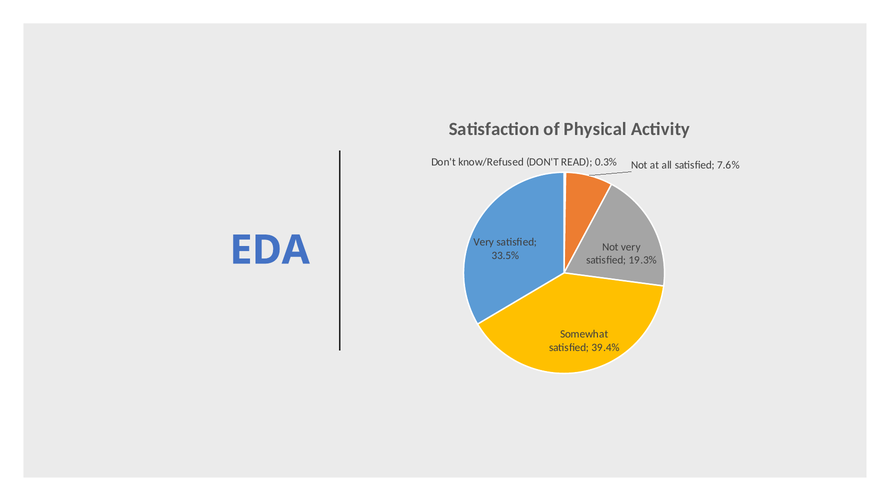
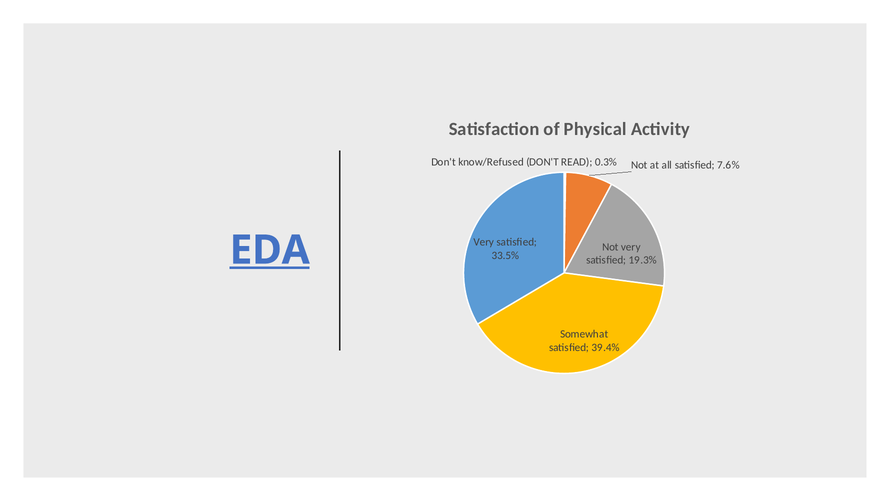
EDA underline: none -> present
